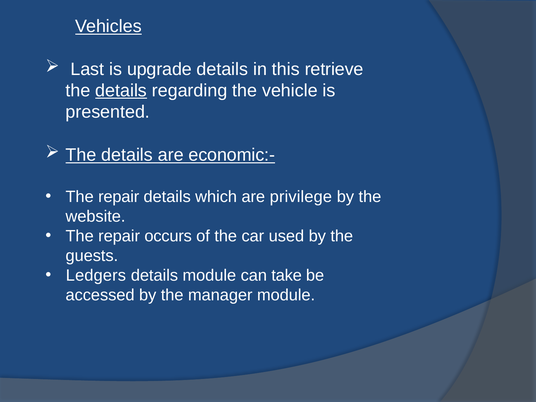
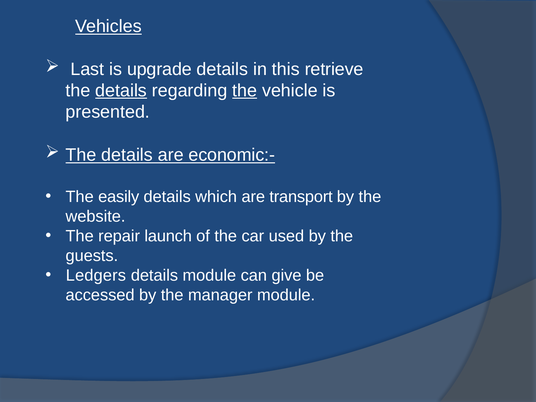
the at (245, 91) underline: none -> present
repair at (119, 197): repair -> easily
privilege: privilege -> transport
occurs: occurs -> launch
take: take -> give
